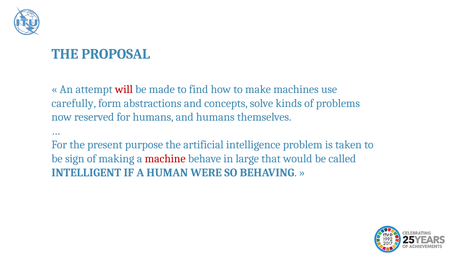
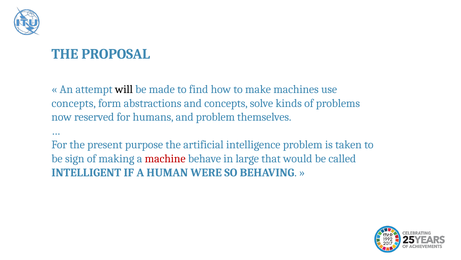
will colour: red -> black
carefully at (74, 103): carefully -> concepts
and humans: humans -> problem
